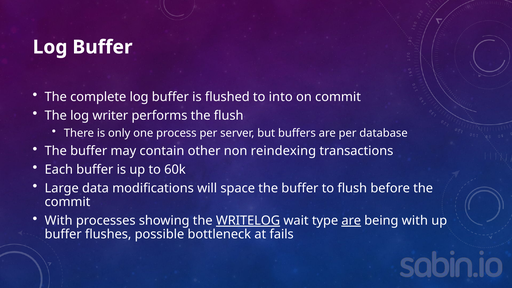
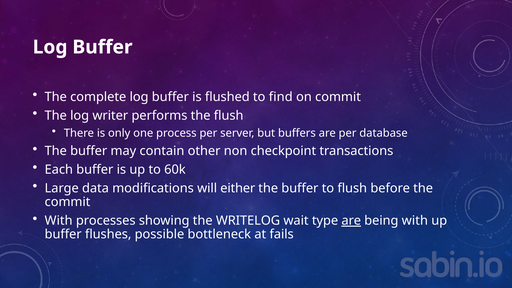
into: into -> find
reindexing: reindexing -> checkpoint
space: space -> either
WRITELOG underline: present -> none
